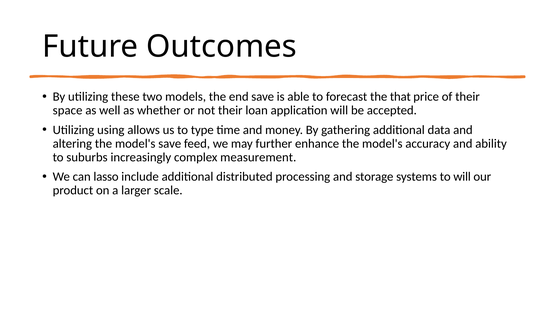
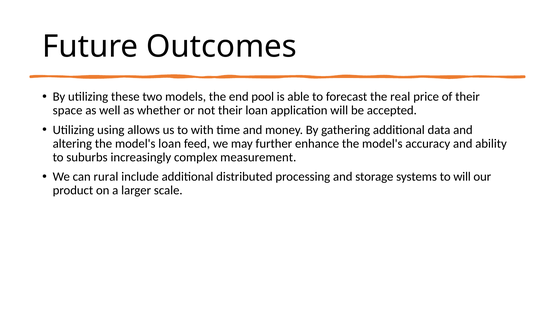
end save: save -> pool
that: that -> real
type: type -> with
model's save: save -> loan
lasso: lasso -> rural
